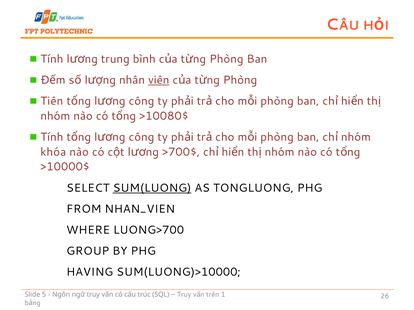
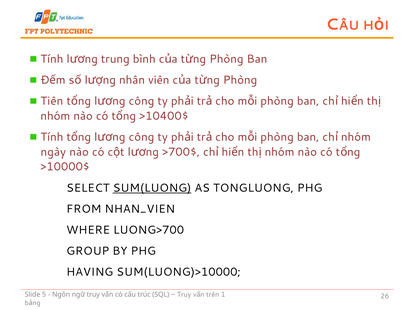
viên underline: present -> none
>10080$: >10080$ -> >10400$
khóa: khóa -> ngày
